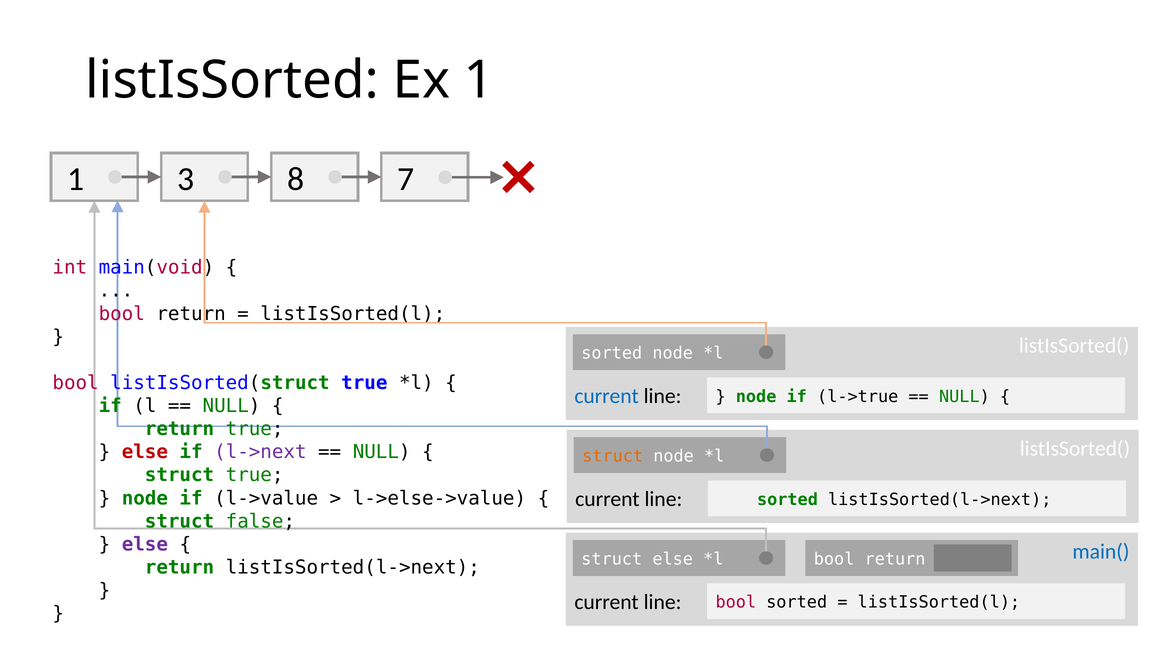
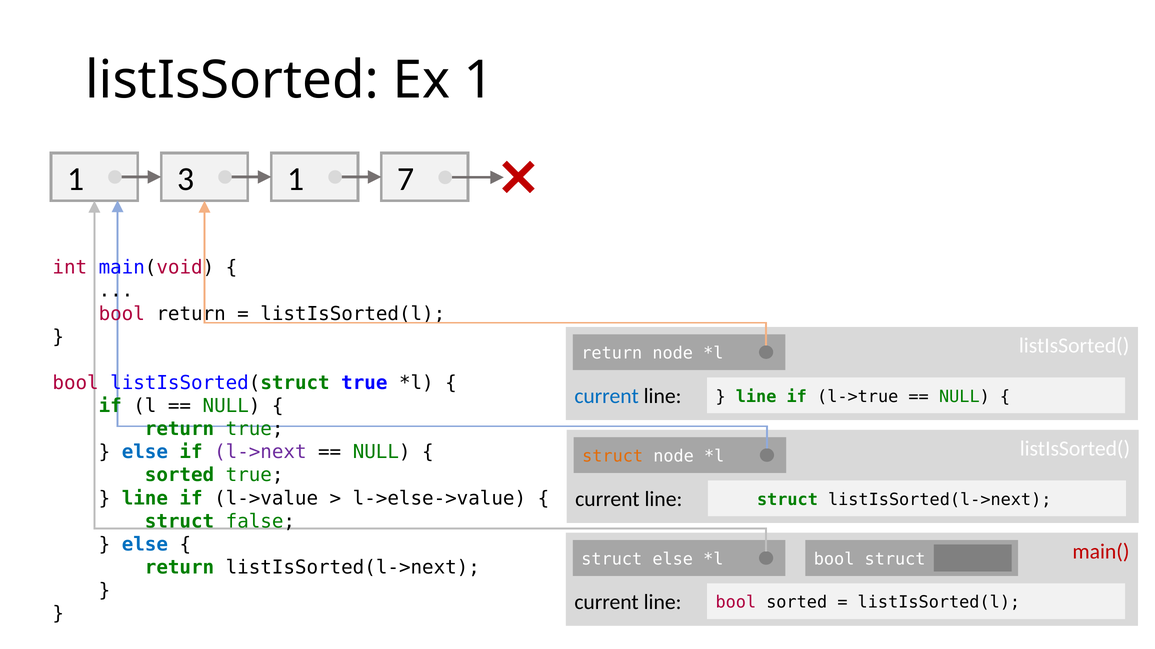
3 8: 8 -> 1
sorted at (612, 354): sorted -> return
node at (756, 397): node -> line
else at (145, 453) colour: red -> blue
struct at (180, 476): struct -> sorted
node at (145, 499): node -> line
line sorted: sorted -> struct
else at (145, 545) colour: purple -> blue
main( colour: blue -> red
return at (895, 560): return -> struct
